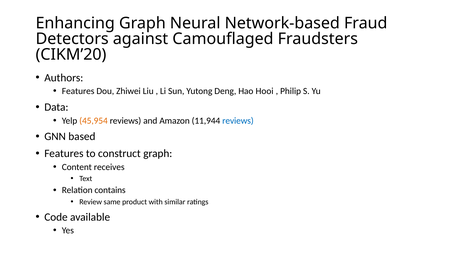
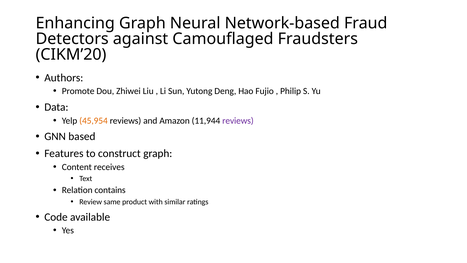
Features at (78, 91): Features -> Promote
Hooi: Hooi -> Fujio
reviews at (238, 120) colour: blue -> purple
